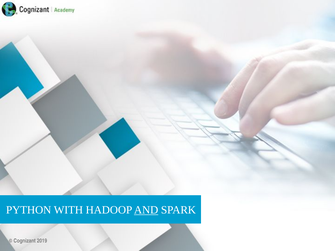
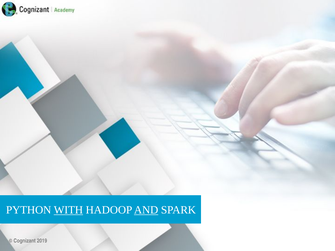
WITH underline: none -> present
